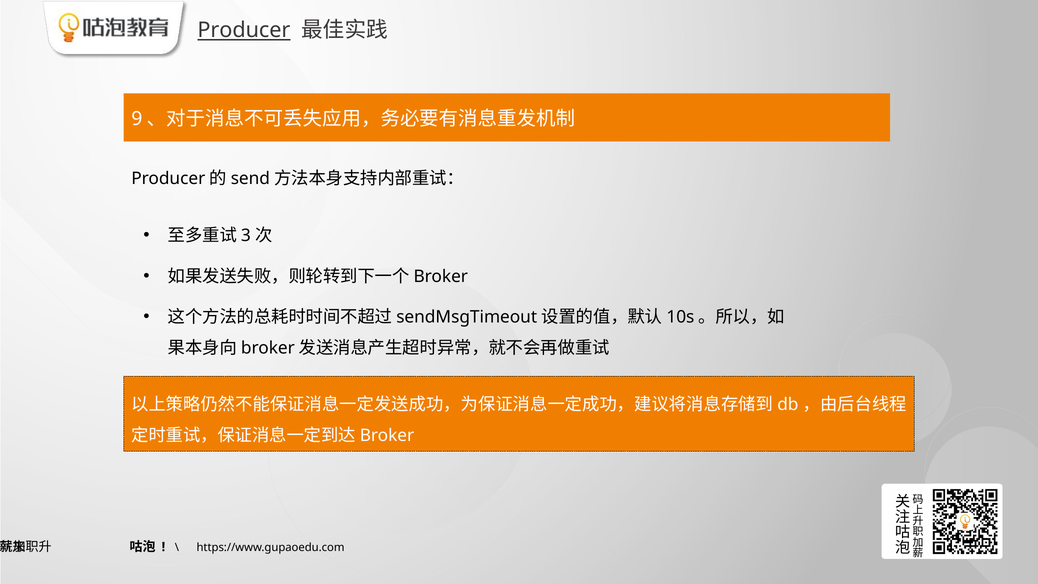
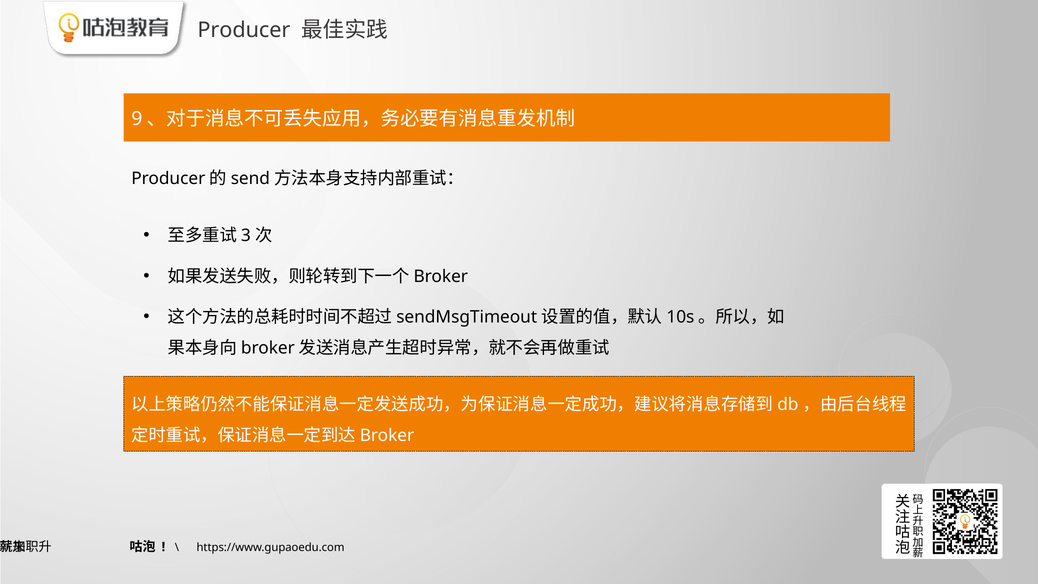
Producer underline: present -> none
